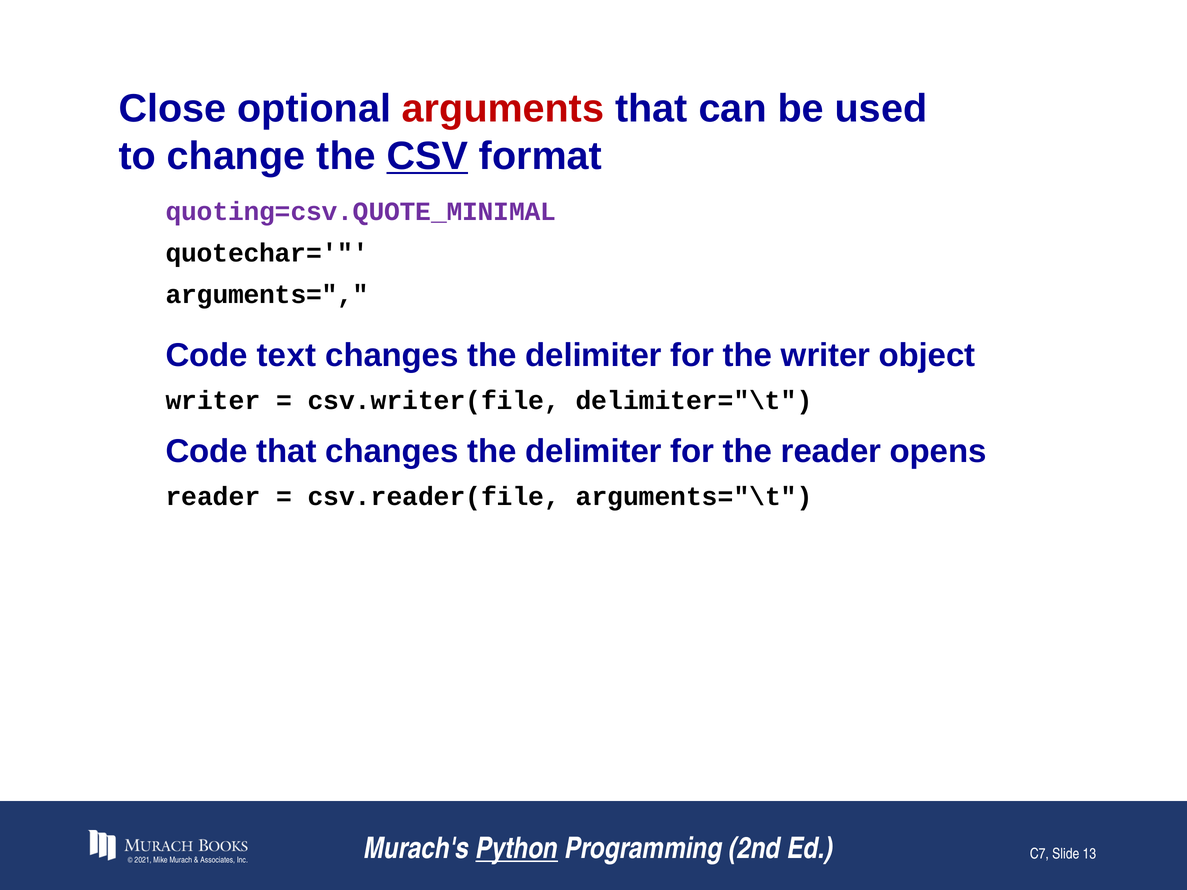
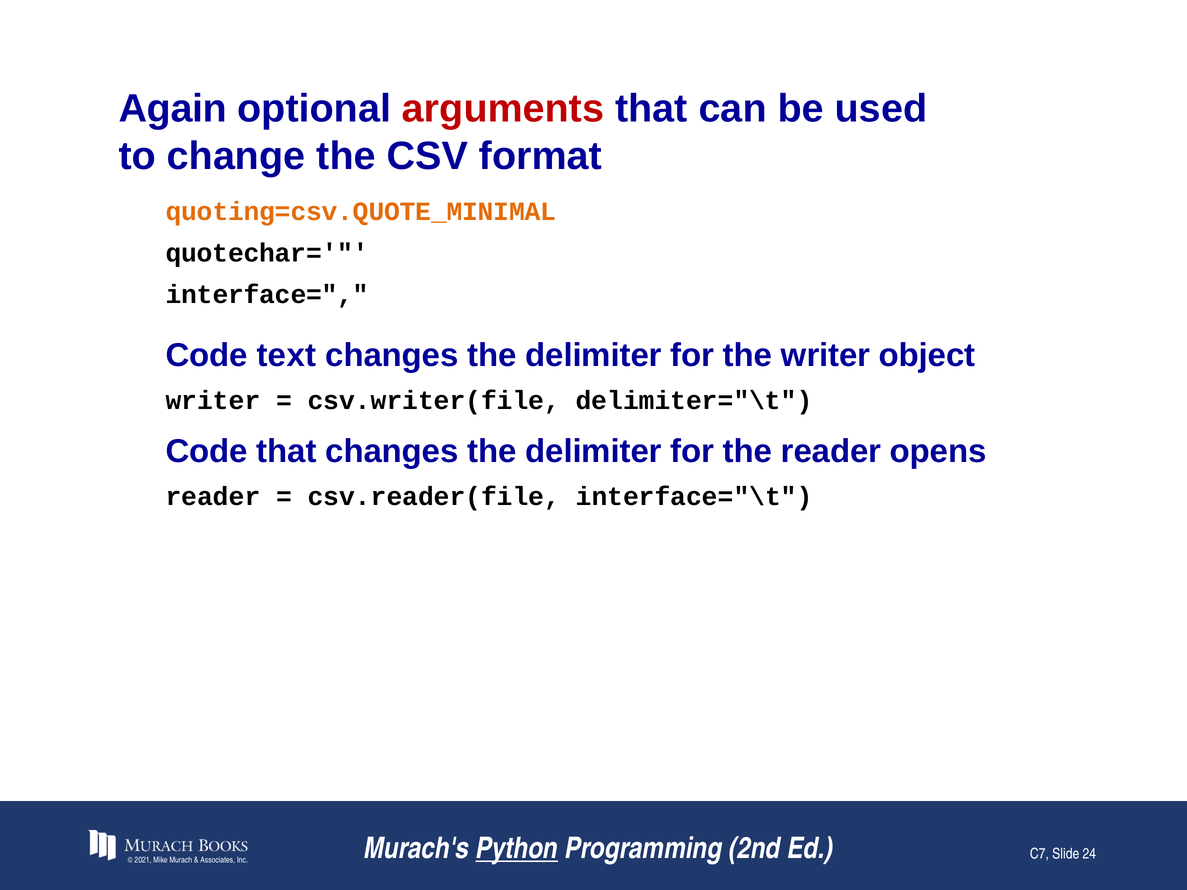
Close: Close -> Again
CSV underline: present -> none
quoting=csv.QUOTE_MINIMAL colour: purple -> orange
arguments=: arguments= -> interface=
arguments="\t: arguments="\t -> interface="\t
13: 13 -> 24
